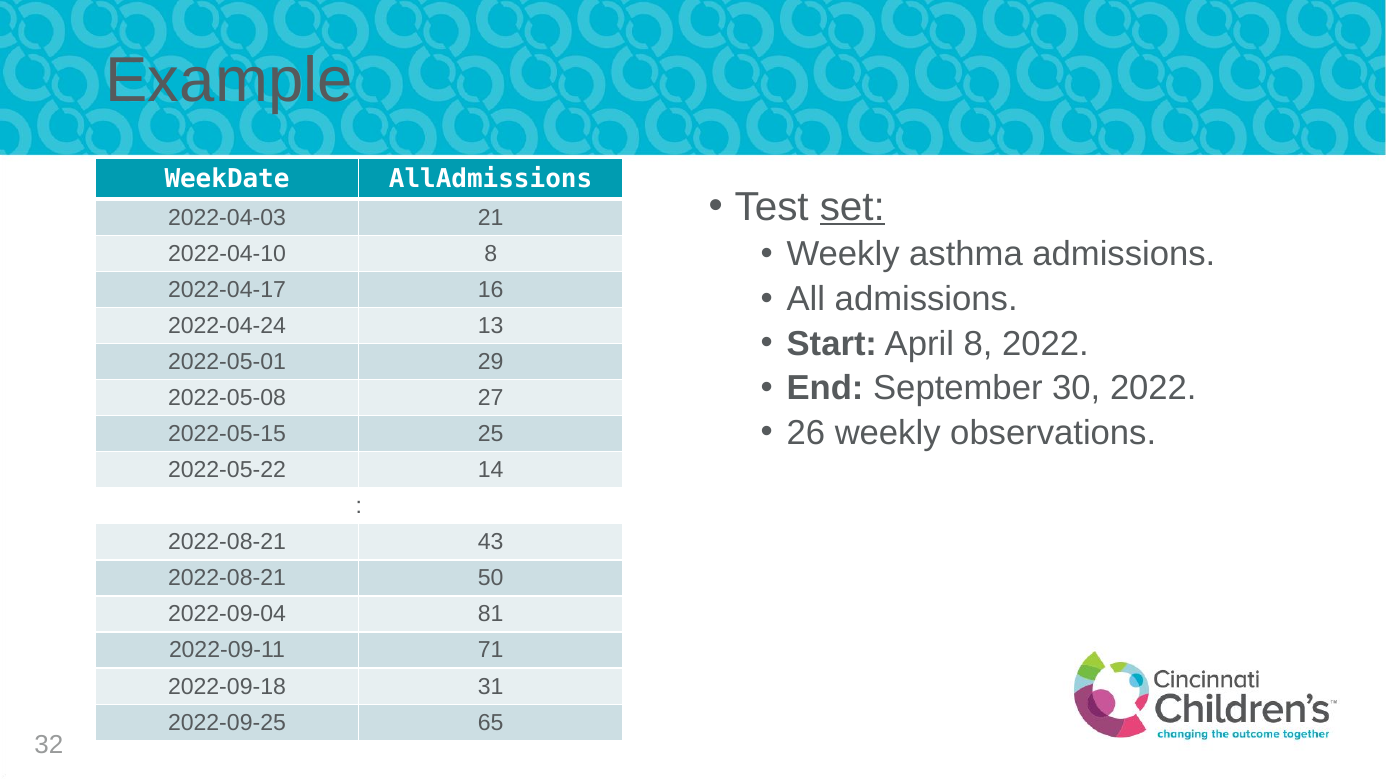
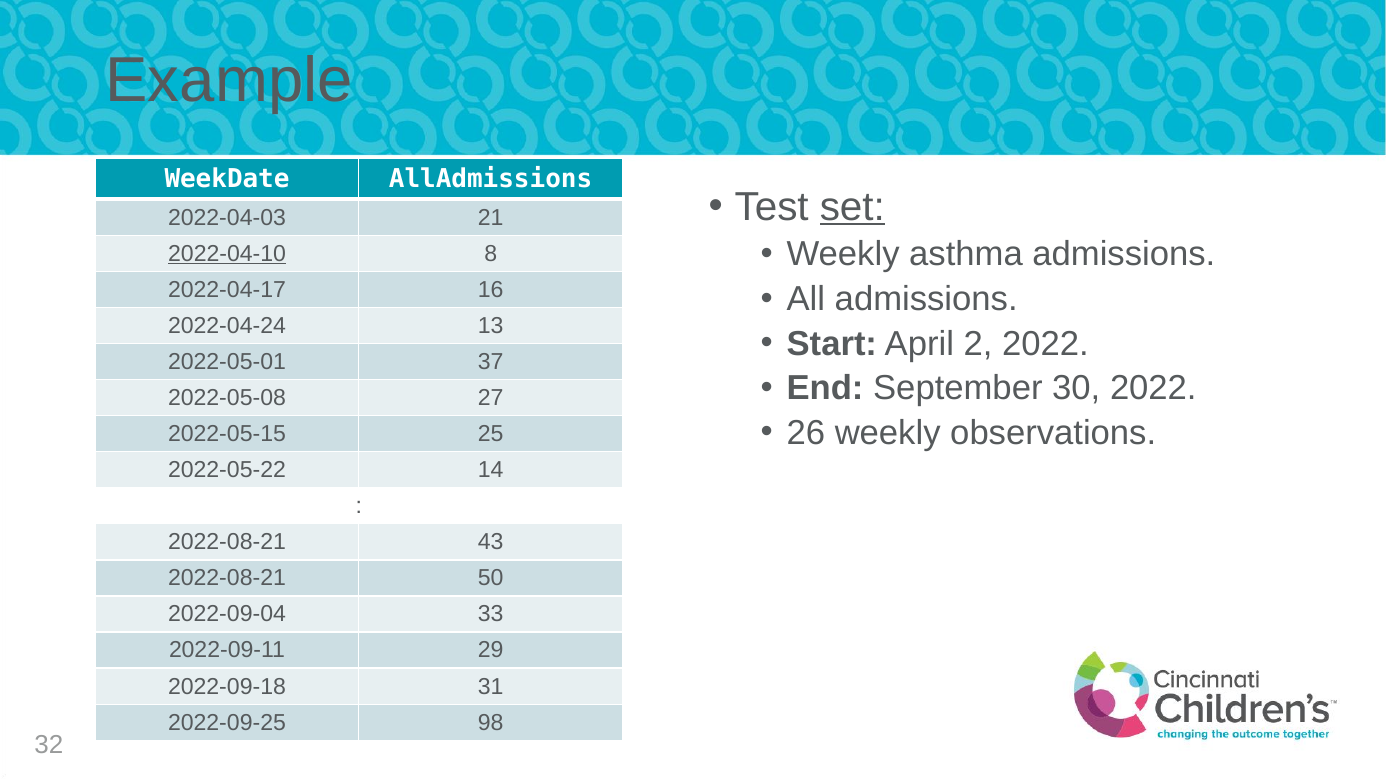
2022-04-10 underline: none -> present
April 8: 8 -> 2
29: 29 -> 37
81: 81 -> 33
71: 71 -> 29
65: 65 -> 98
